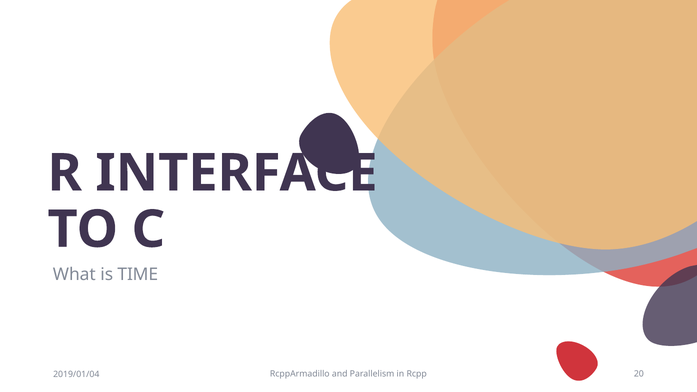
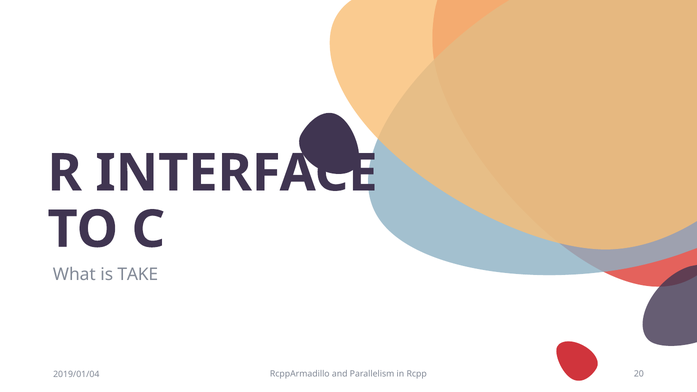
TIME: TIME -> TAKE
